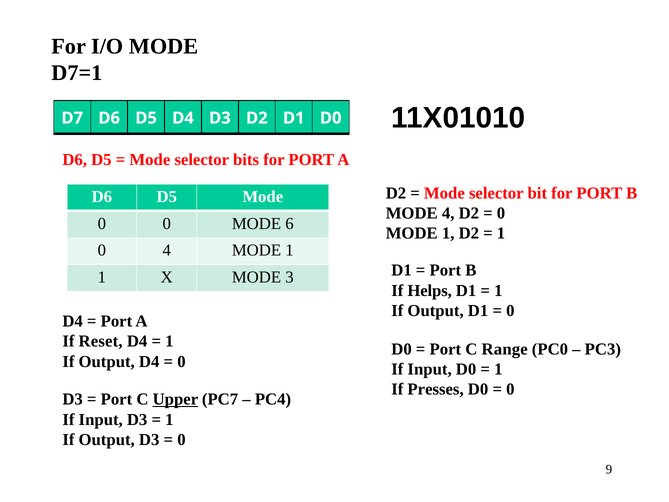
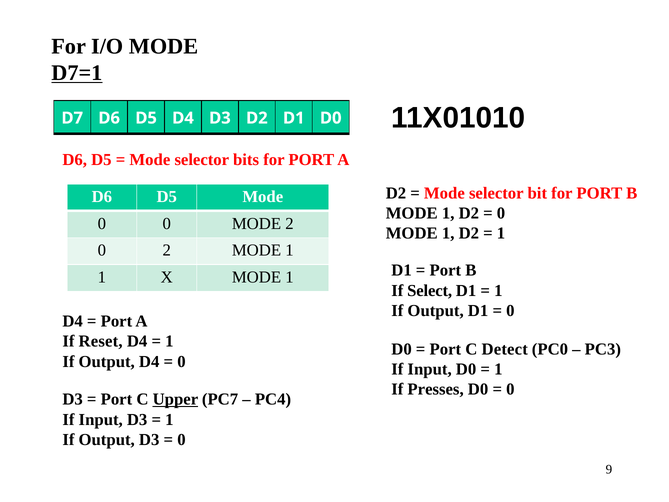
D7=1 underline: none -> present
4 at (448, 213): 4 -> 1
MODE 6: 6 -> 2
0 4: 4 -> 2
X MODE 3: 3 -> 1
Helps: Helps -> Select
Range: Range -> Detect
